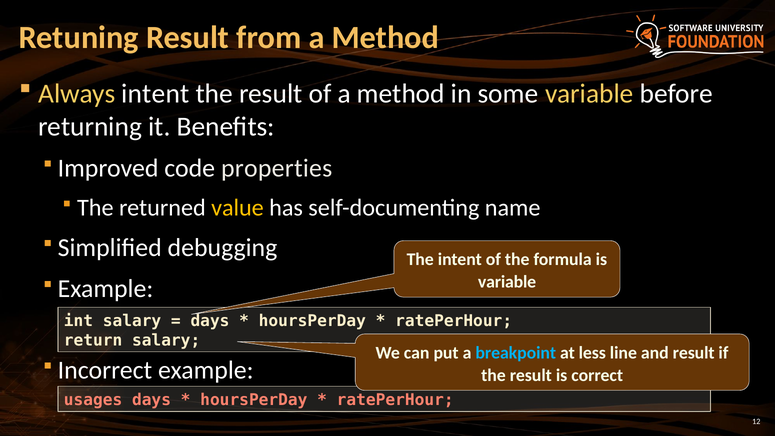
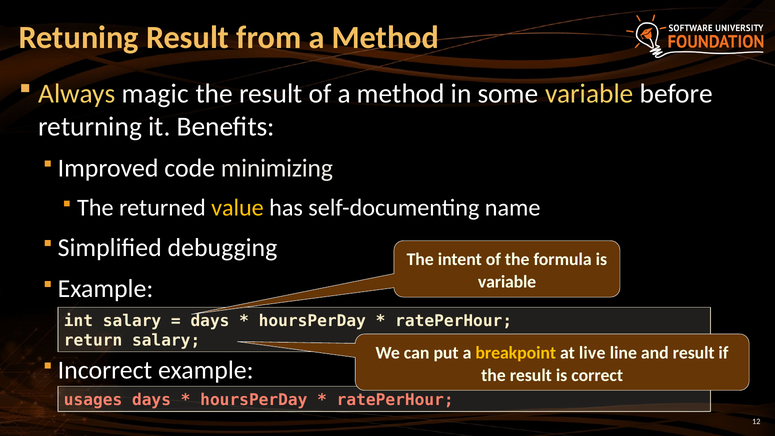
Always intent: intent -> magic
properties: properties -> minimizing
breakpoint colour: light blue -> yellow
less: less -> live
